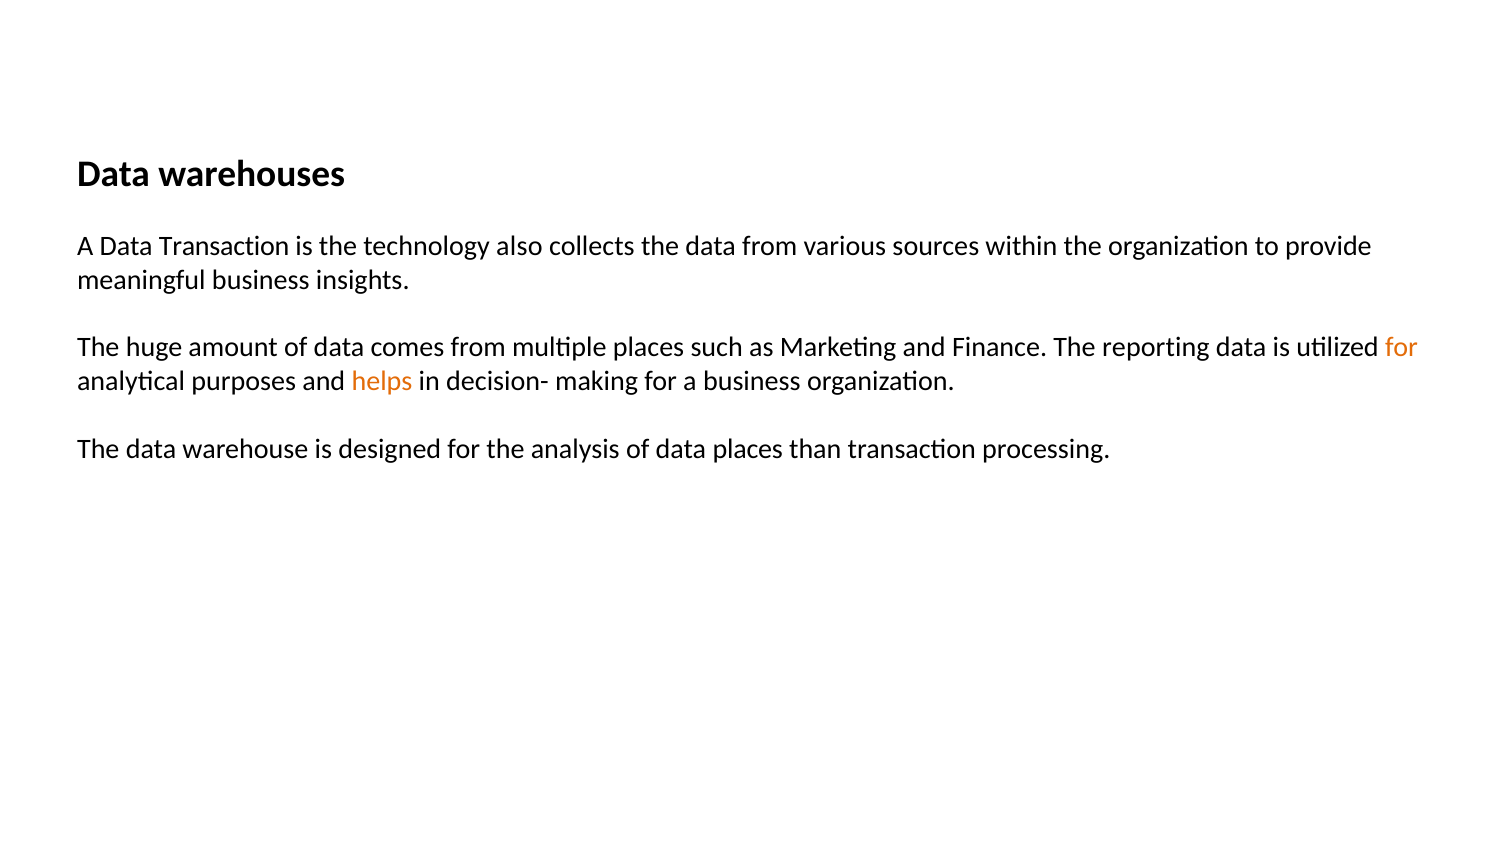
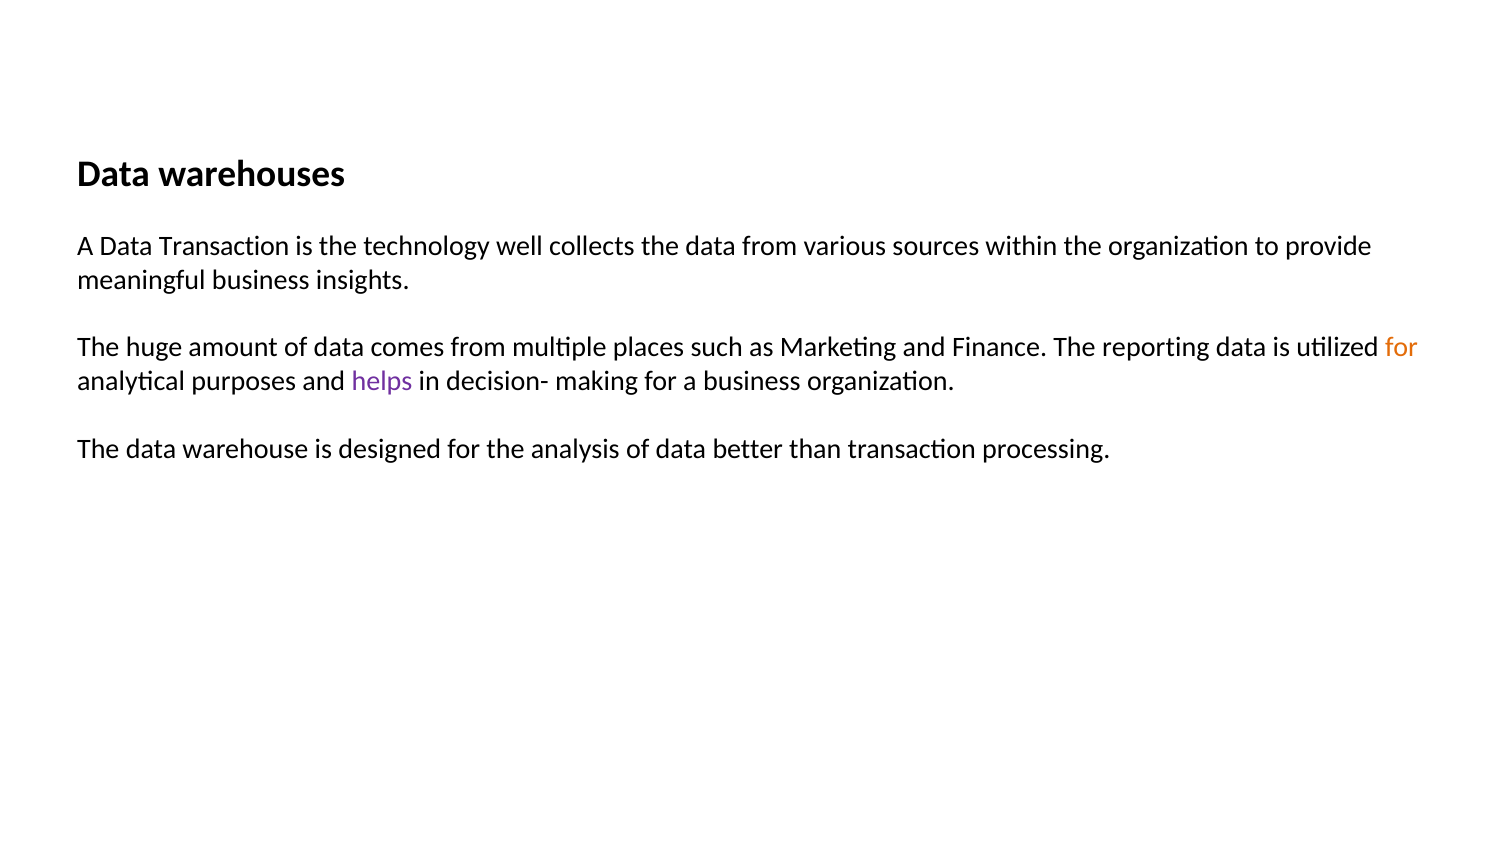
also: also -> well
helps colour: orange -> purple
data places: places -> better
